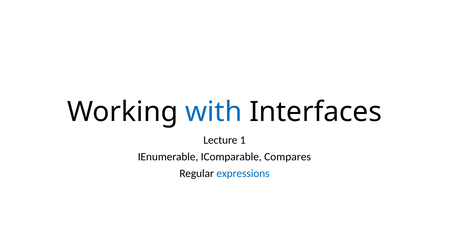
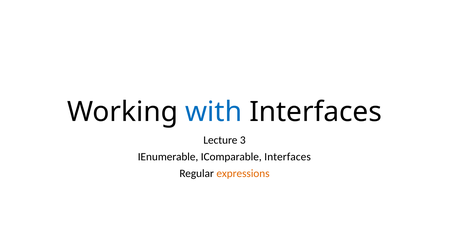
1: 1 -> 3
IComparable Compares: Compares -> Interfaces
expressions colour: blue -> orange
